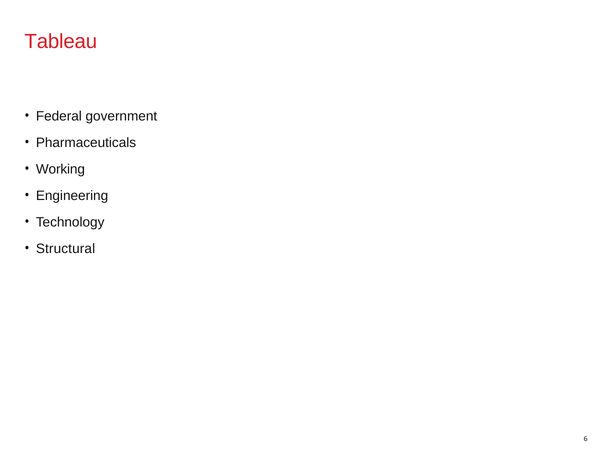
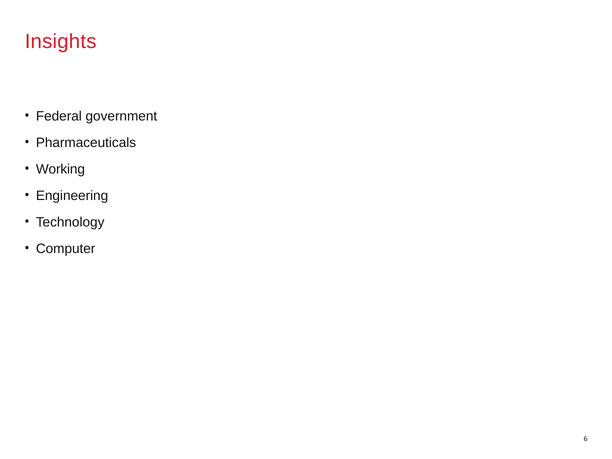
Tableau: Tableau -> Insights
Structural: Structural -> Computer
